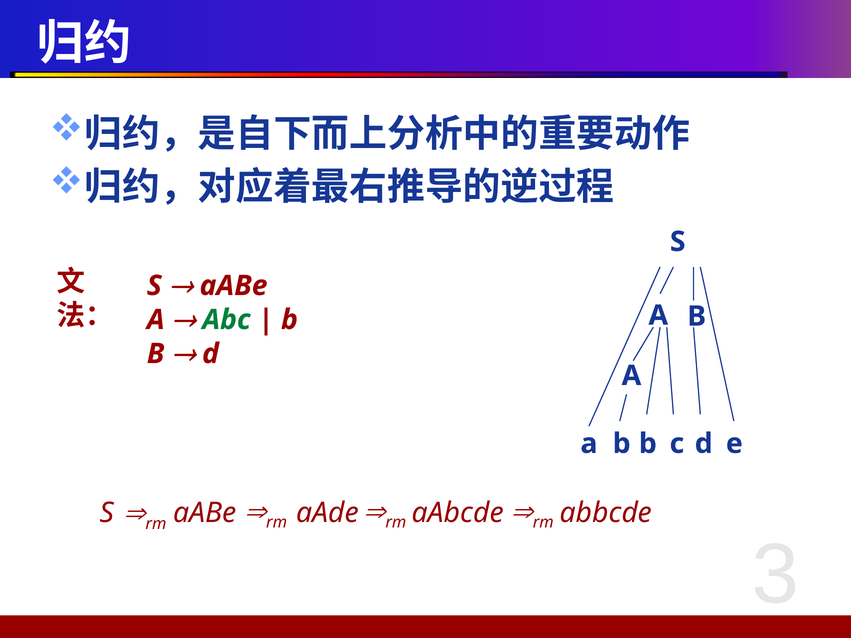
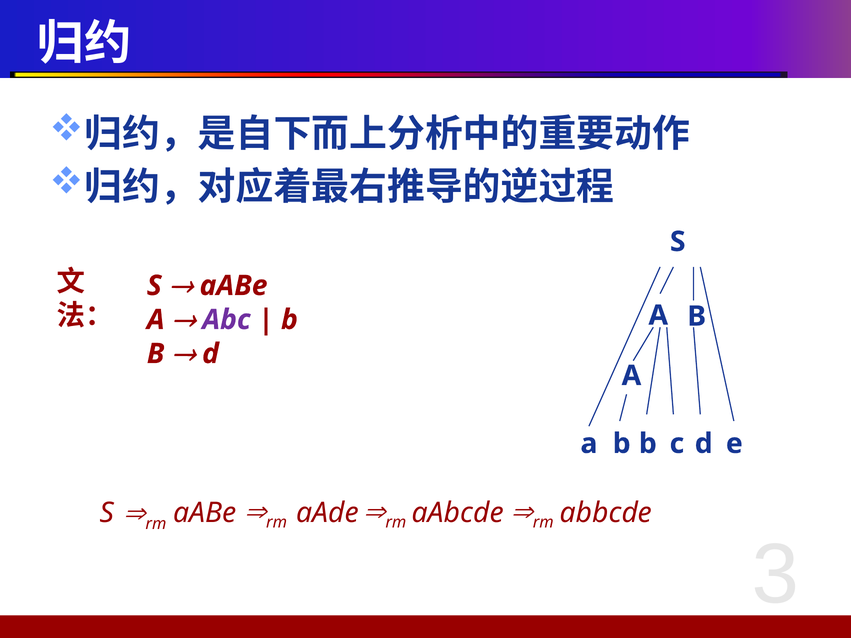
Abc colour: green -> purple
